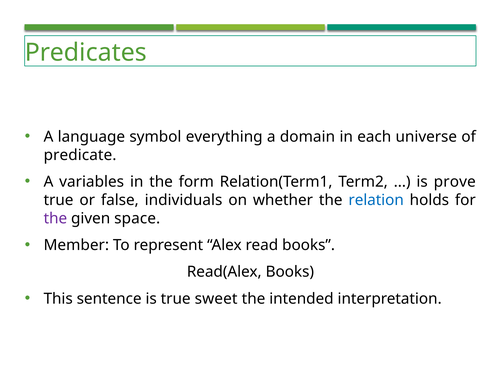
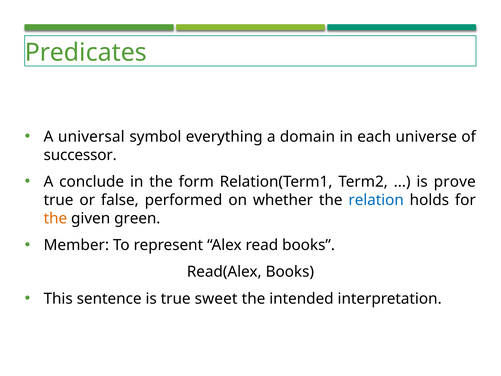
language: language -> universal
predicate: predicate -> successor
variables: variables -> conclude
individuals: individuals -> performed
the at (55, 218) colour: purple -> orange
space: space -> green
